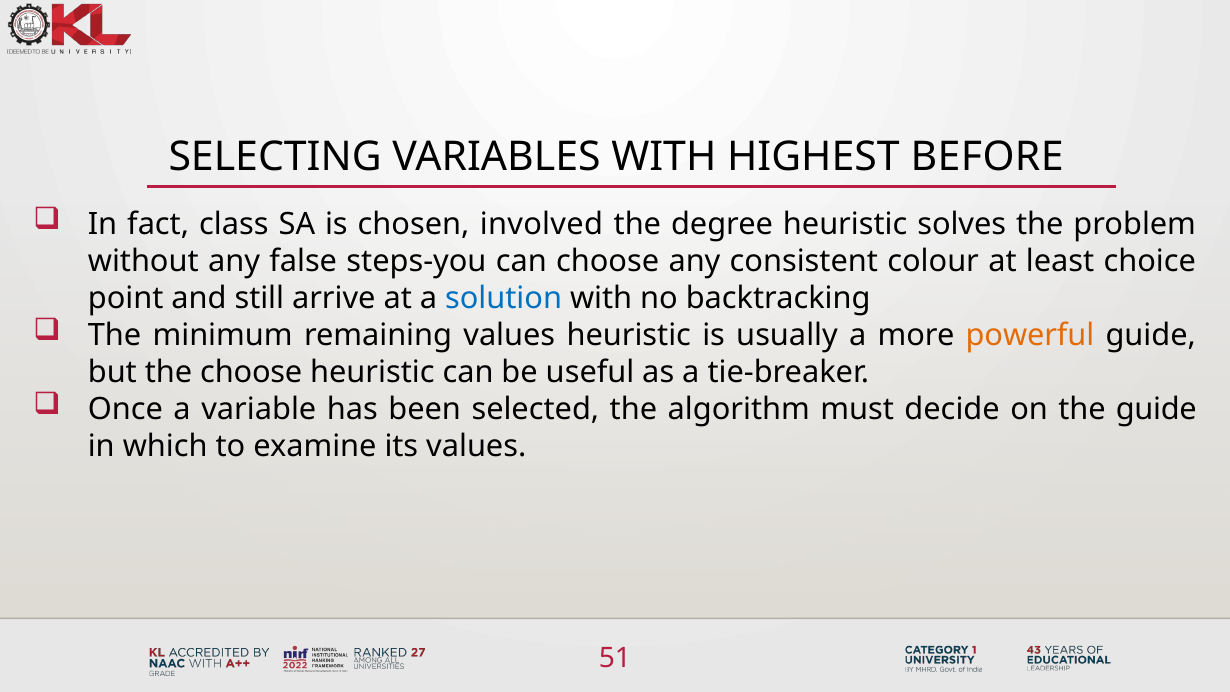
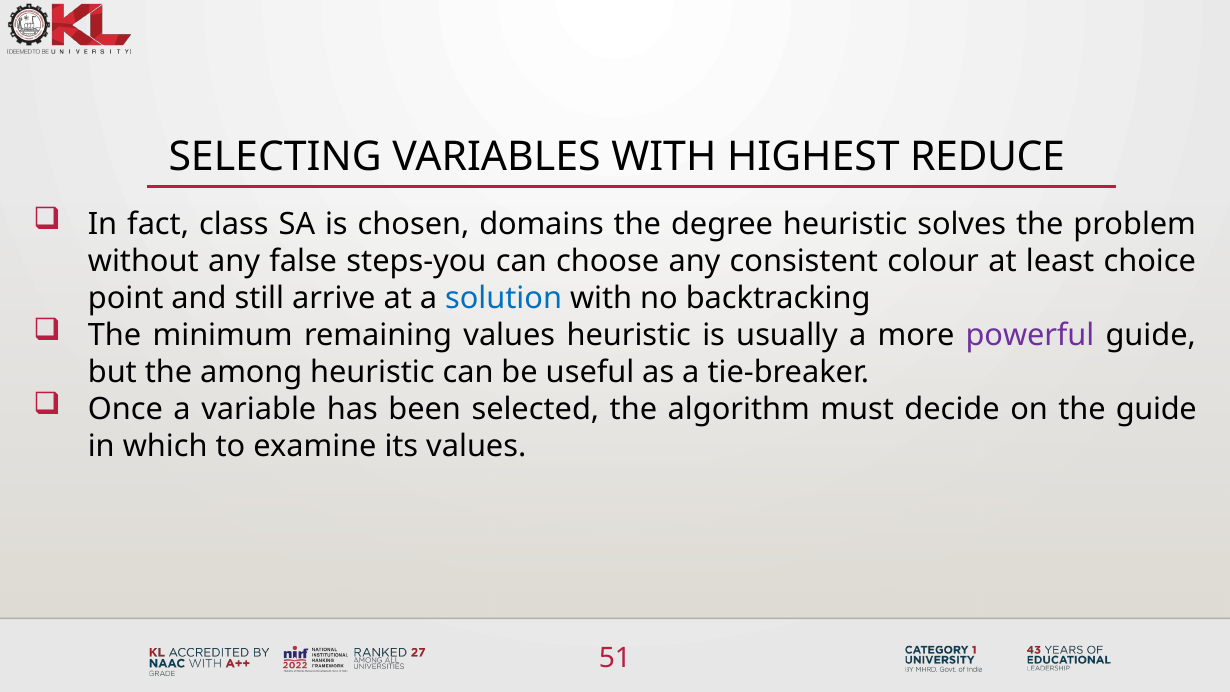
BEFORE: BEFORE -> REDUCE
involved: involved -> domains
powerful colour: orange -> purple
the choose: choose -> among
